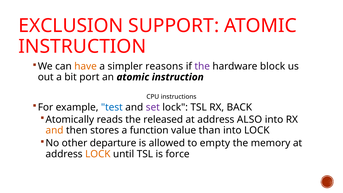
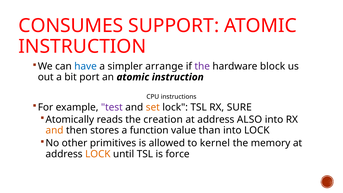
EXCLUSION: EXCLUSION -> CONSUMES
have colour: orange -> blue
reasons: reasons -> arrange
test colour: blue -> purple
set colour: purple -> orange
BACK: BACK -> SURE
released: released -> creation
departure: departure -> primitives
empty: empty -> kernel
